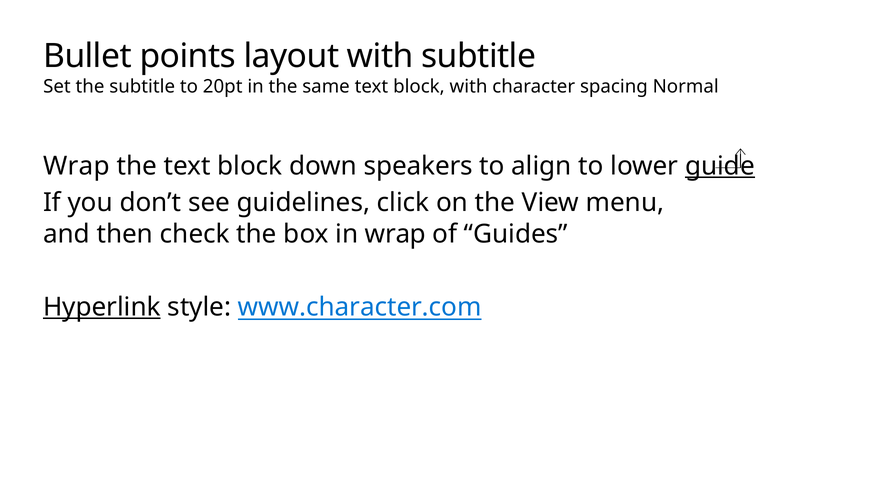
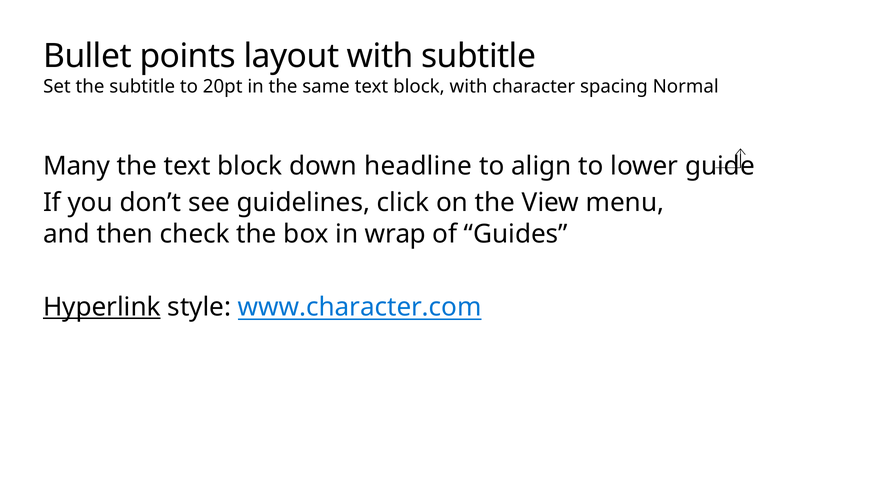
Wrap at (76, 166): Wrap -> Many
speakers: speakers -> headline
guide underline: present -> none
